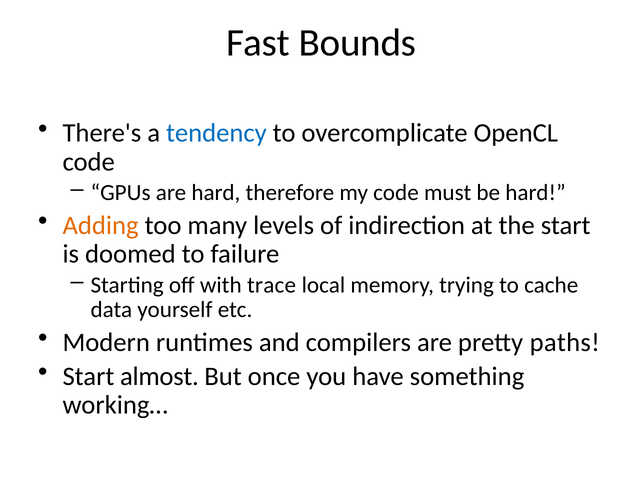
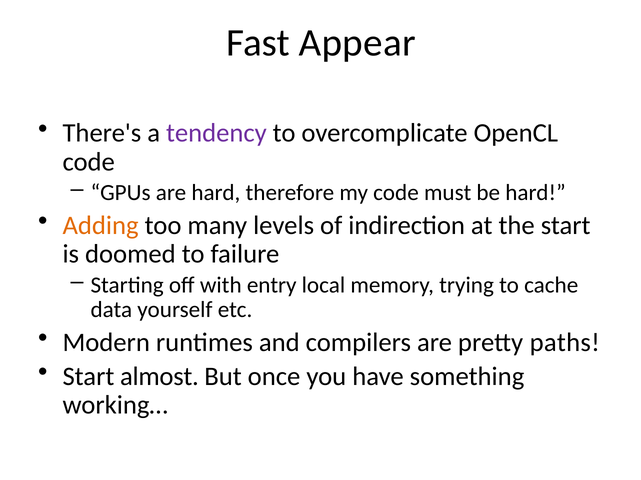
Bounds: Bounds -> Appear
tendency colour: blue -> purple
trace: trace -> entry
